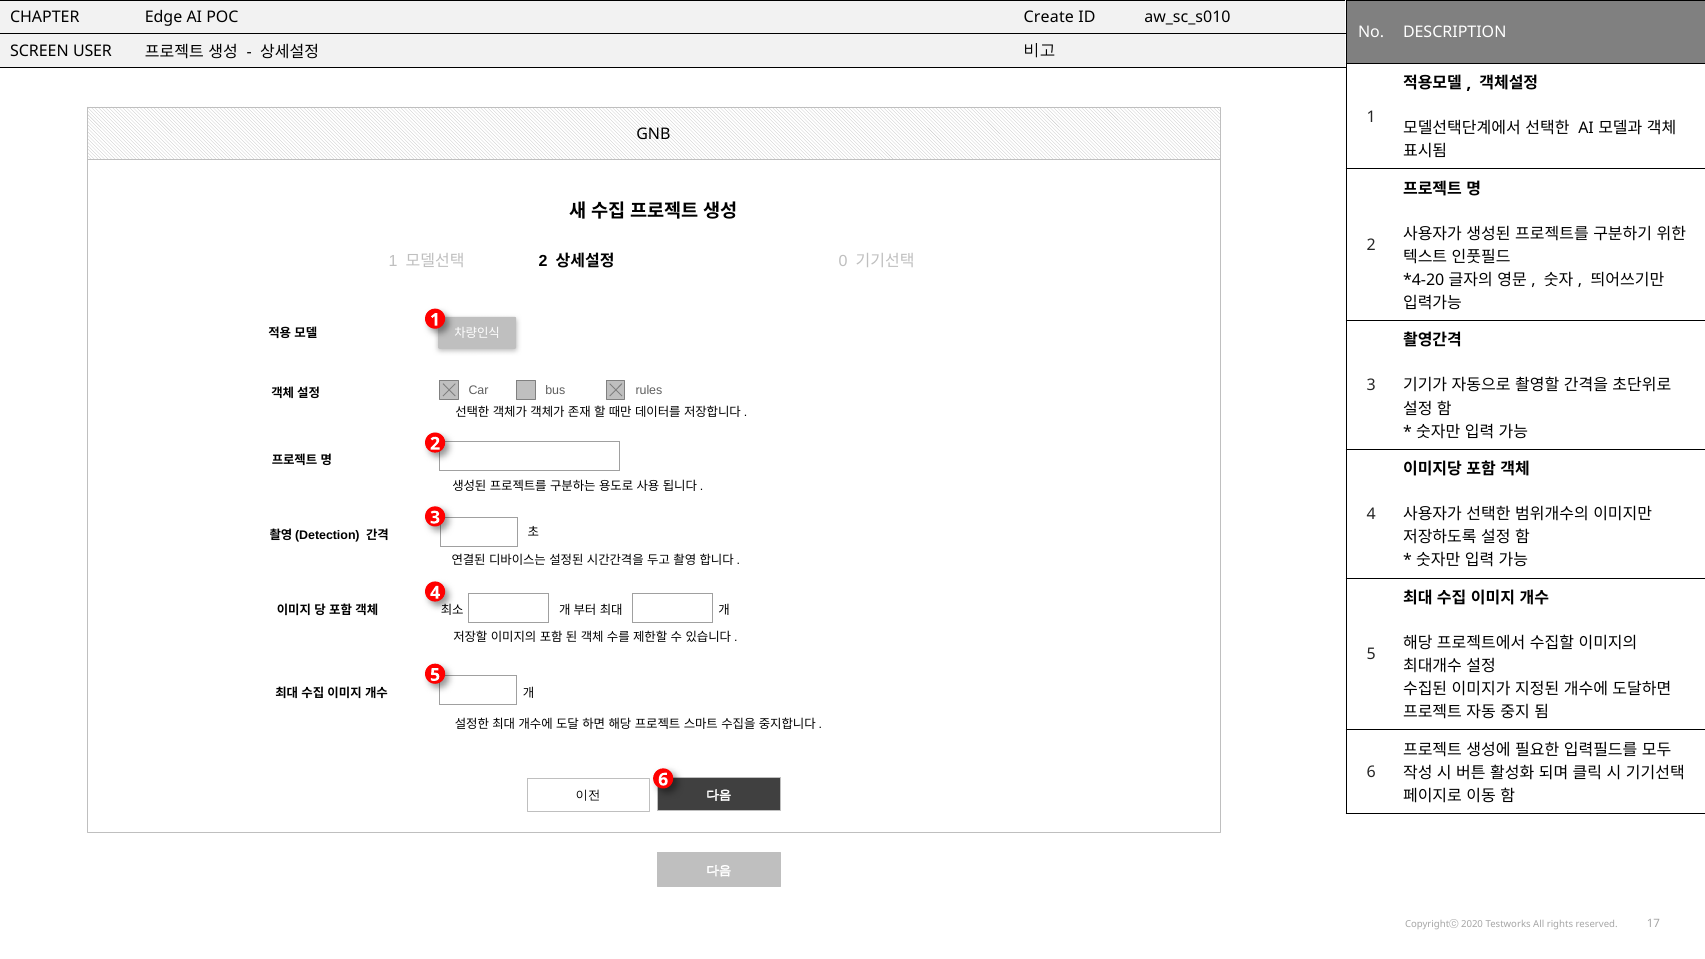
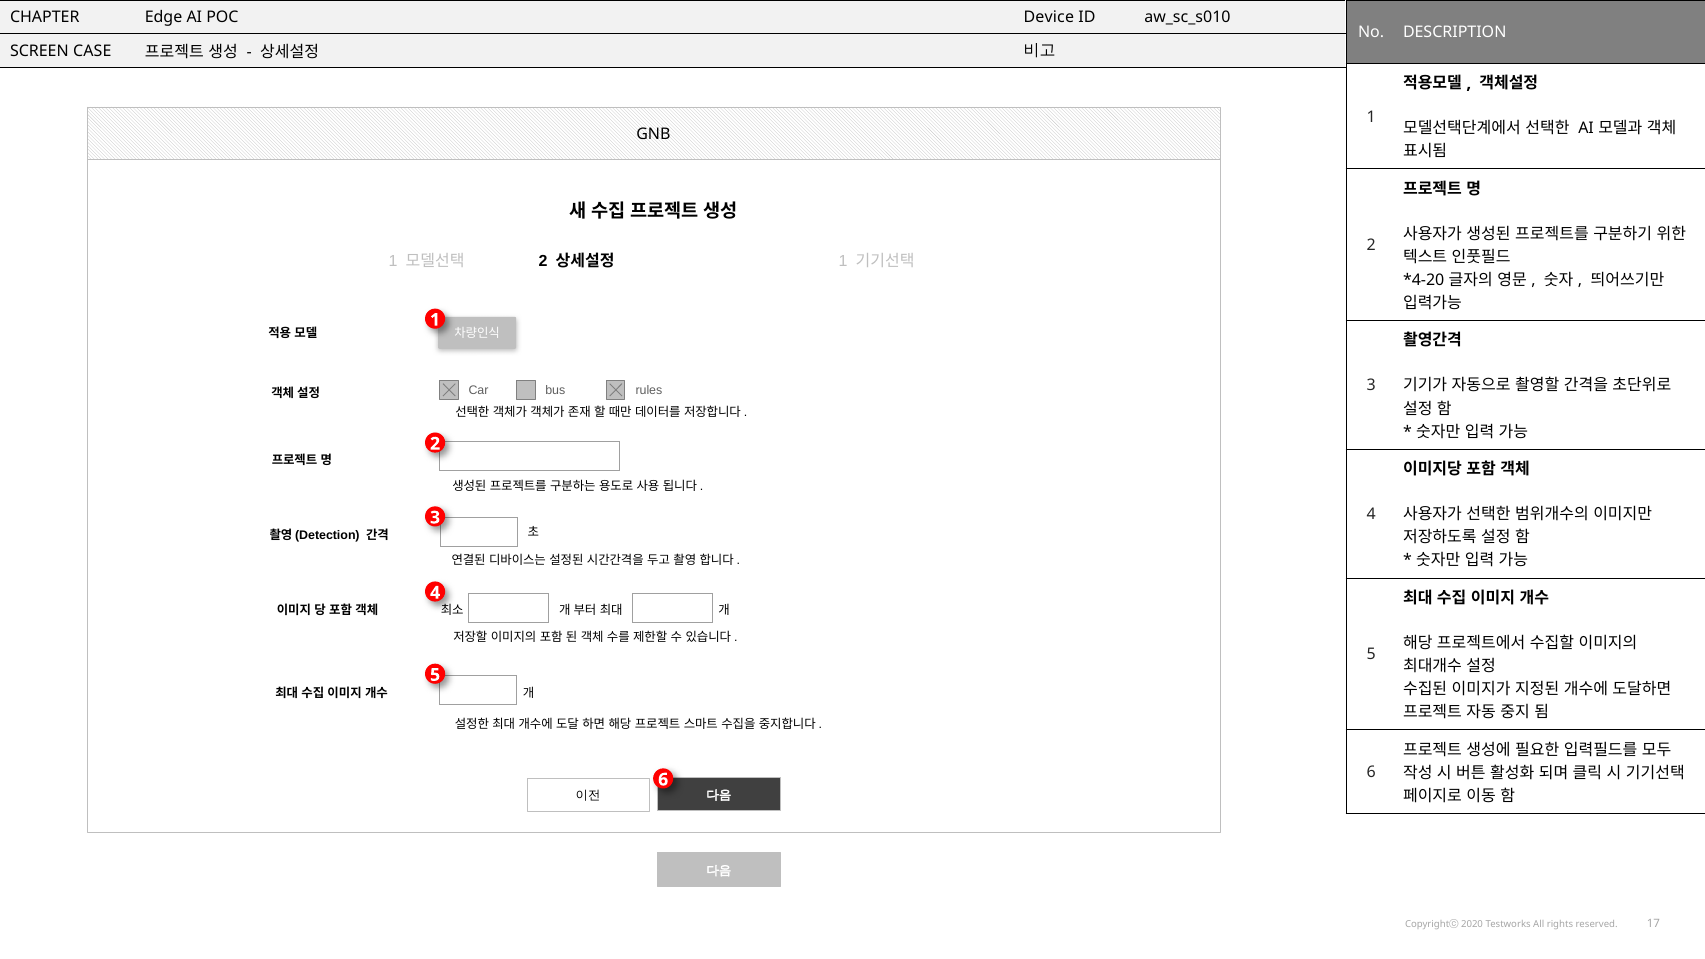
Create: Create -> Device
USER: USER -> CASE
0 at (843, 261): 0 -> 1
